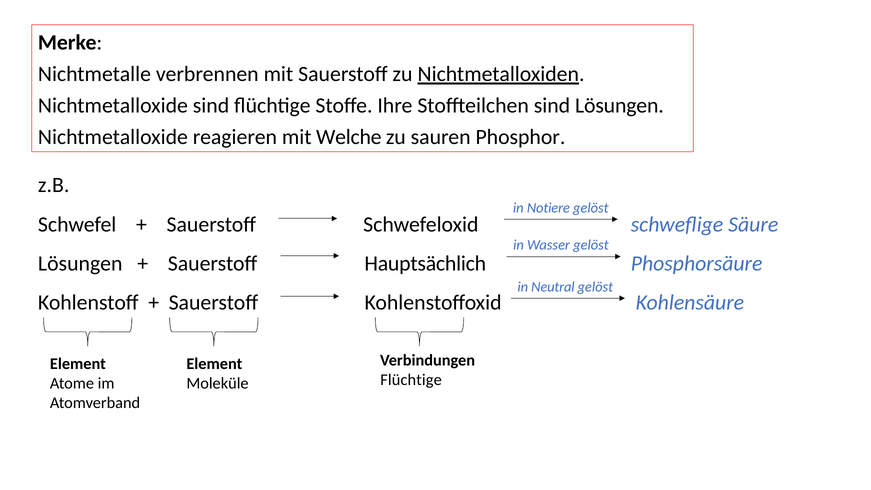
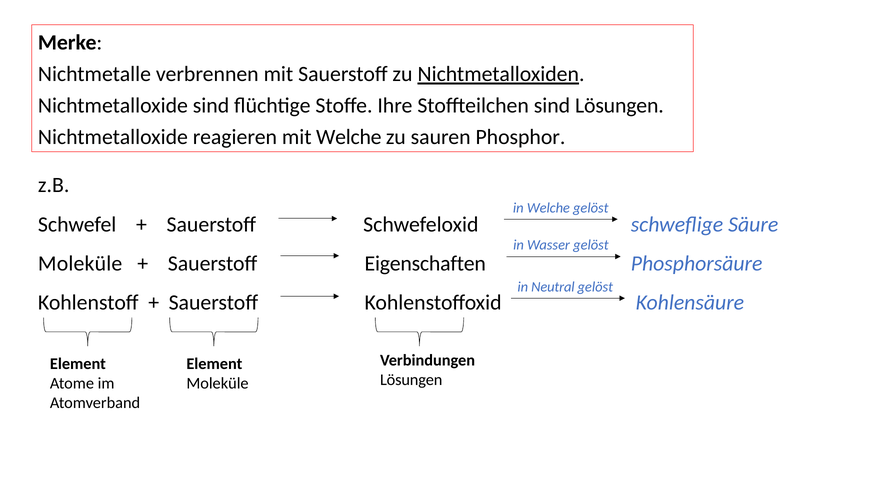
in Notiere: Notiere -> Welche
Lösungen at (80, 263): Lösungen -> Moleküle
Hauptsächlich: Hauptsächlich -> Eigenschaften
Flüchtige at (411, 380): Flüchtige -> Lösungen
